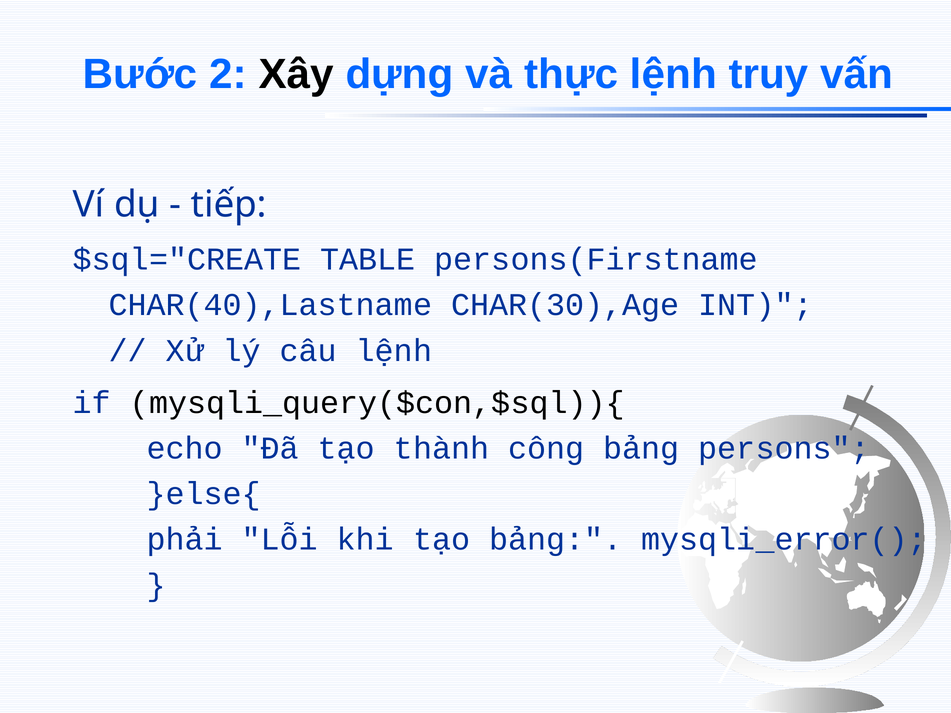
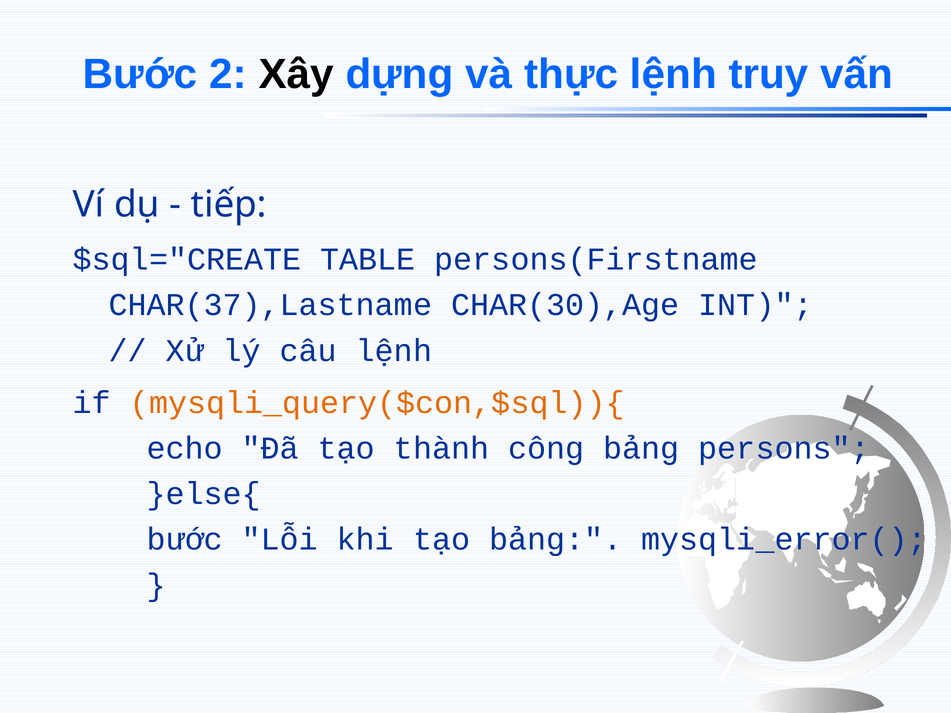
CHAR(40),Lastname: CHAR(40),Lastname -> CHAR(37),Lastname
mysqli_query($con,$sql)){ colour: black -> orange
phải at (185, 540): phải -> bước
